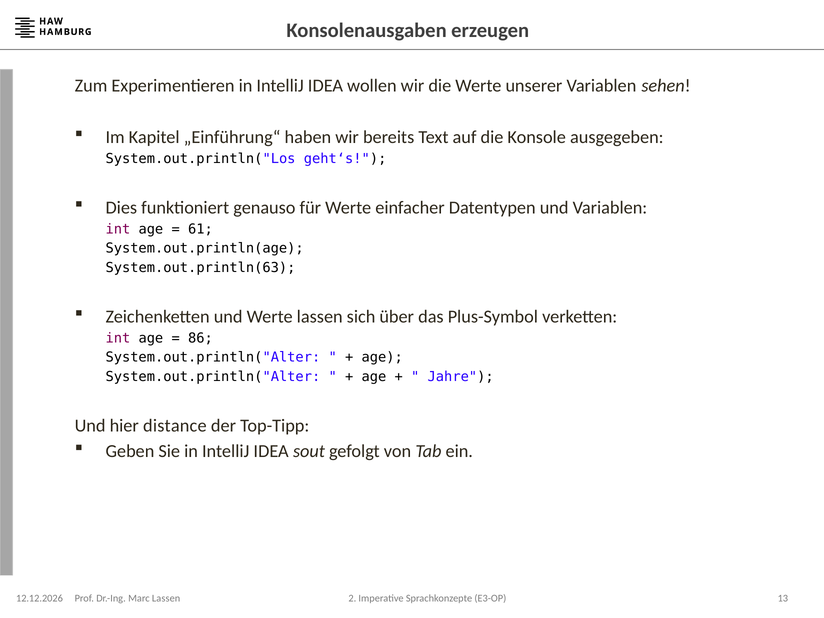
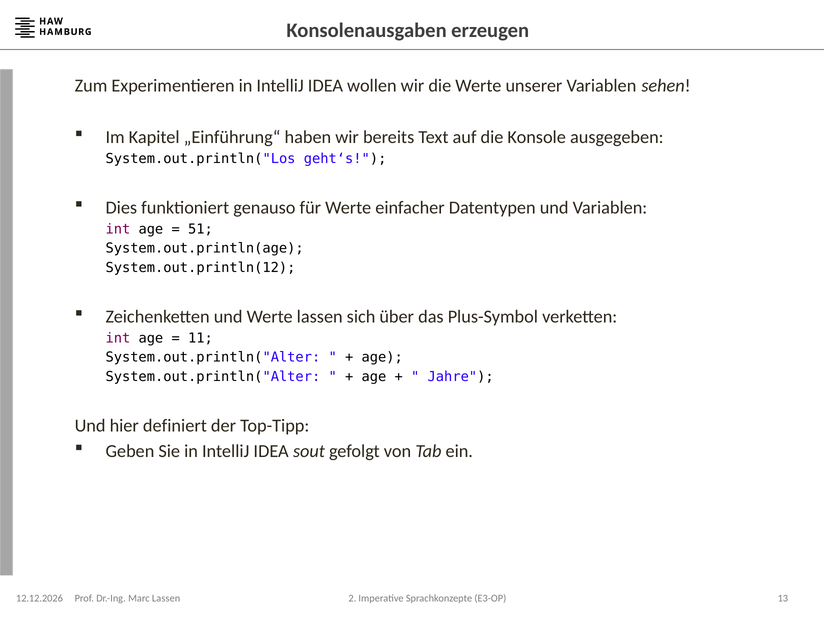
61: 61 -> 51
System.out.println(63: System.out.println(63 -> System.out.println(12
86: 86 -> 11
distance: distance -> definiert
